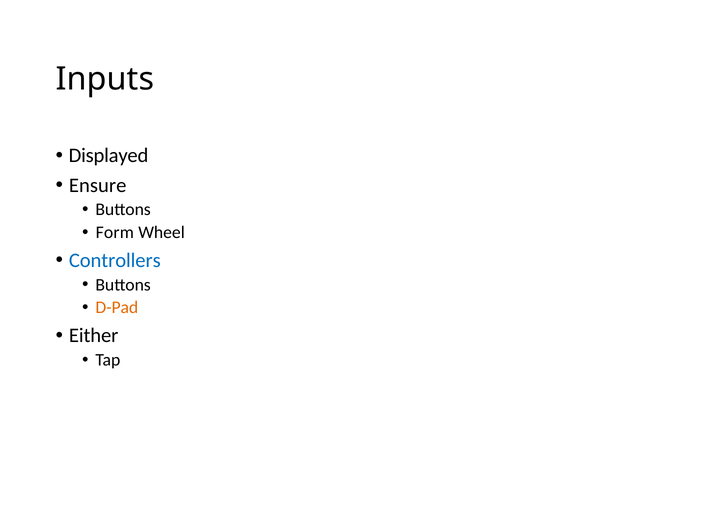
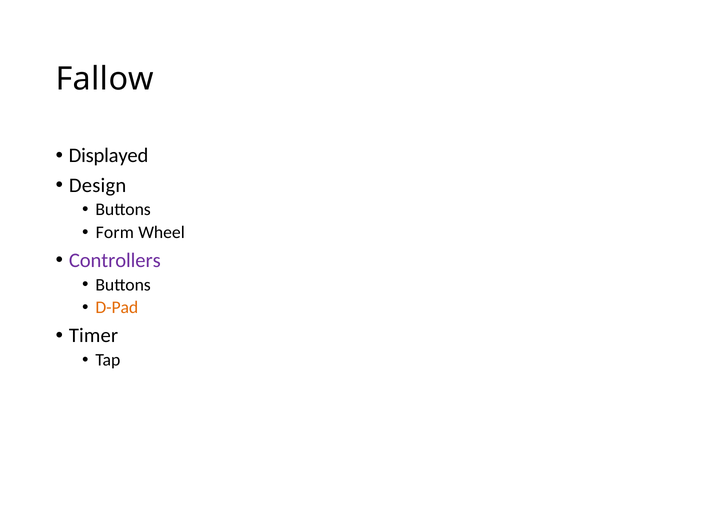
Inputs: Inputs -> Fallow
Ensure: Ensure -> Design
Controllers colour: blue -> purple
Either: Either -> Timer
